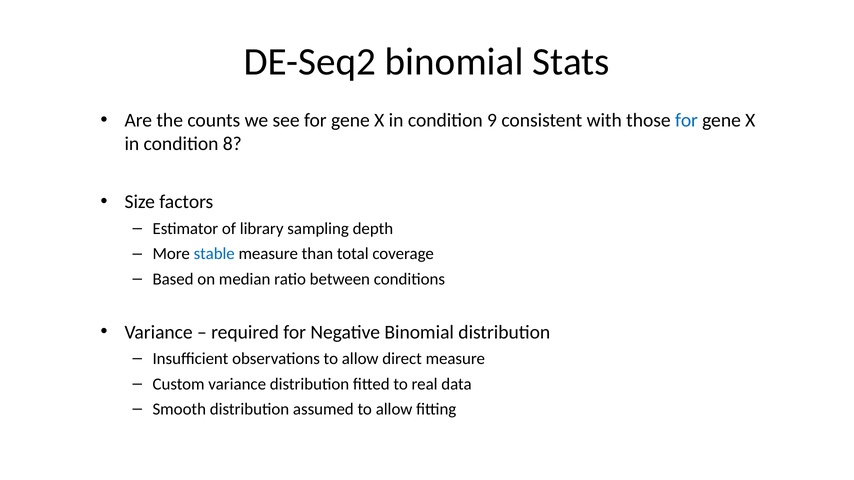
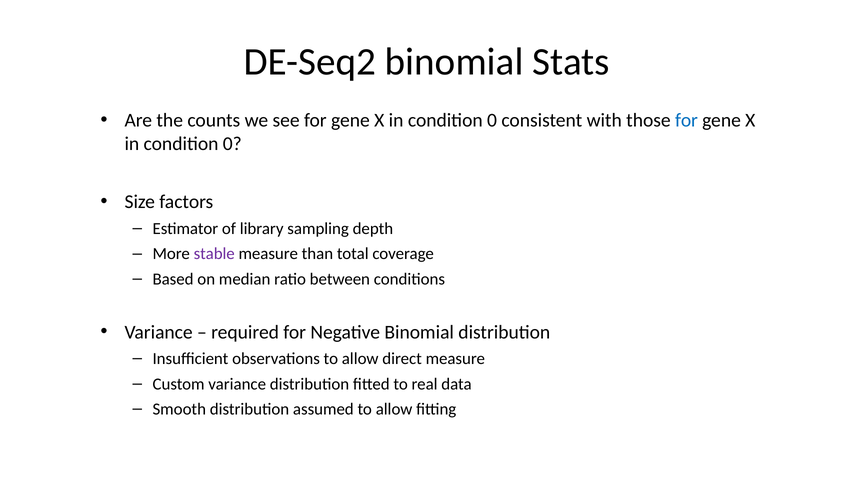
9 at (492, 120): 9 -> 0
8 at (232, 144): 8 -> 0
stable colour: blue -> purple
